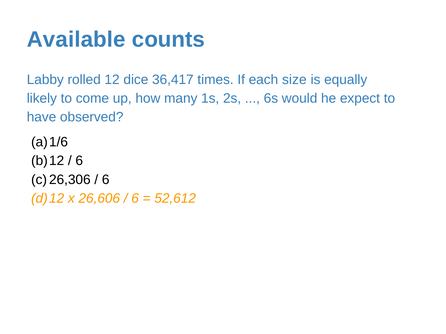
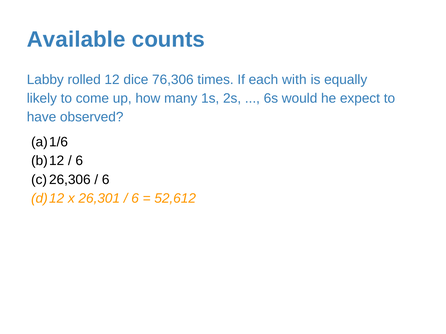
36,417: 36,417 -> 76,306
size: size -> with
26,606: 26,606 -> 26,301
